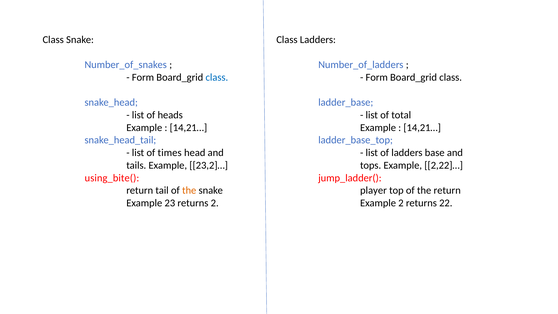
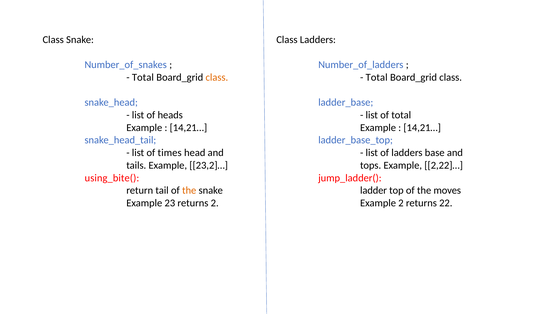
Form at (143, 77): Form -> Total
class at (217, 77) colour: blue -> orange
Form at (377, 77): Form -> Total
player: player -> ladder
the return: return -> moves
